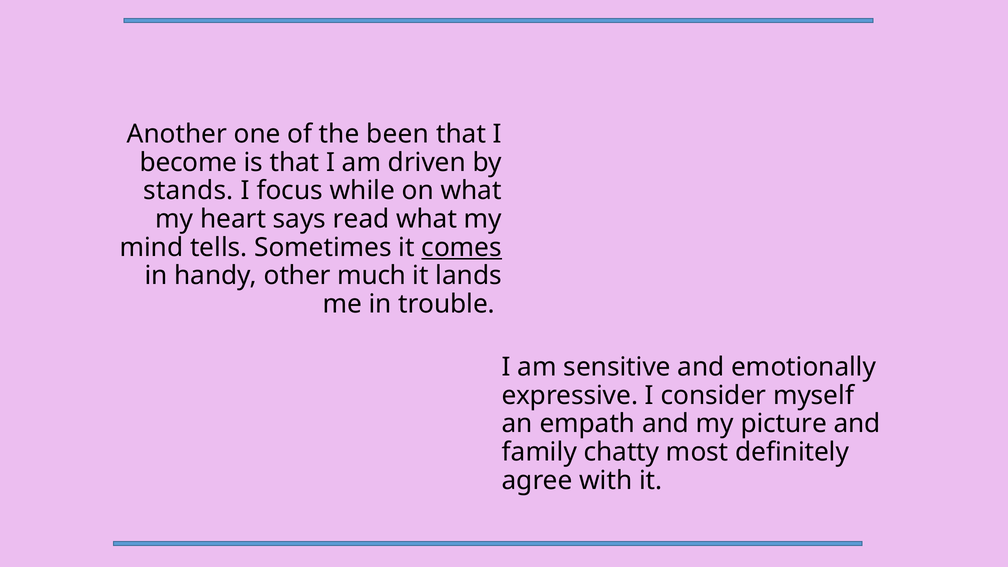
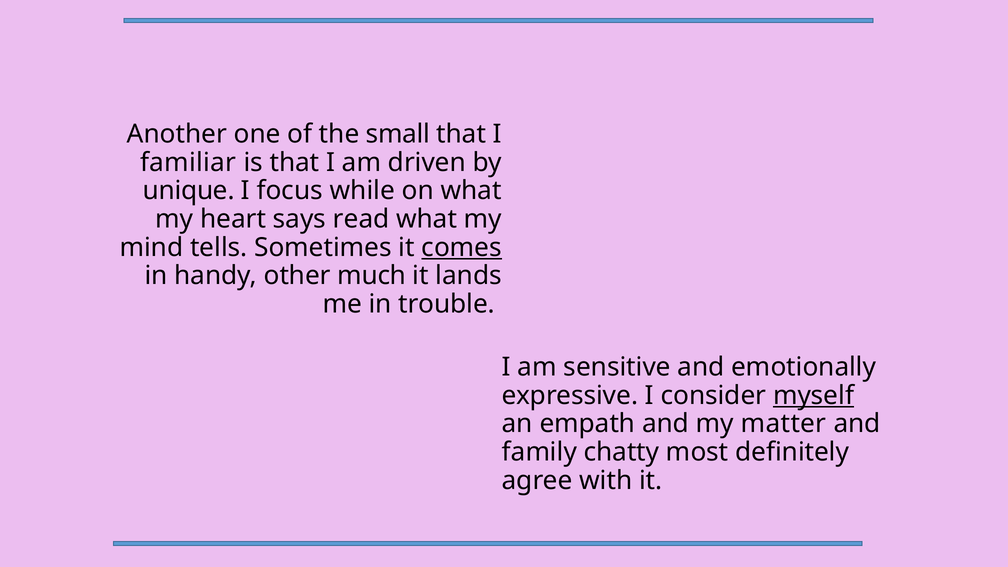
been: been -> small
become: become -> familiar
stands: stands -> unique
myself underline: none -> present
picture: picture -> matter
